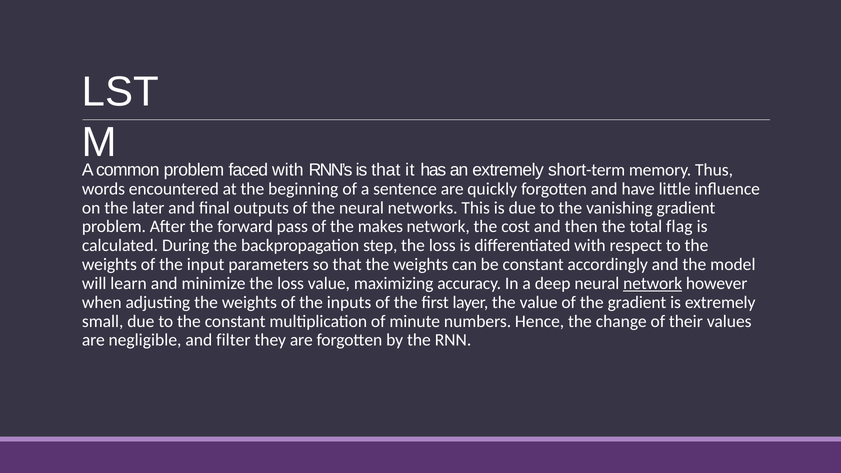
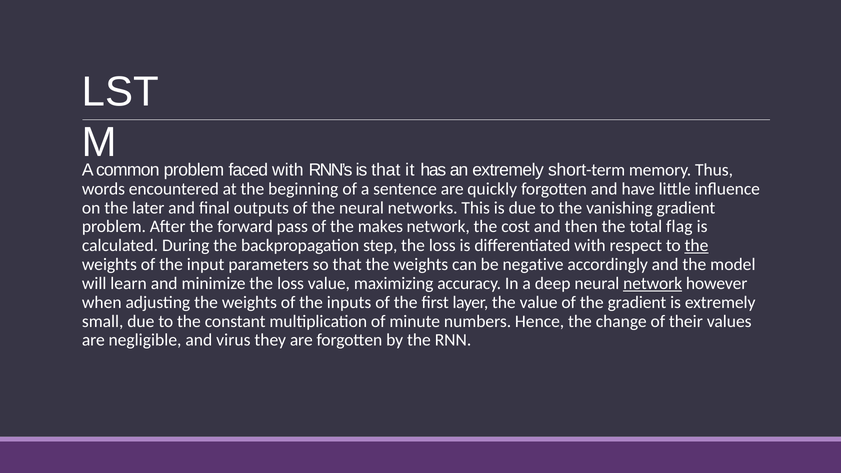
the at (696, 246) underline: none -> present
be constant: constant -> negative
filter: filter -> virus
